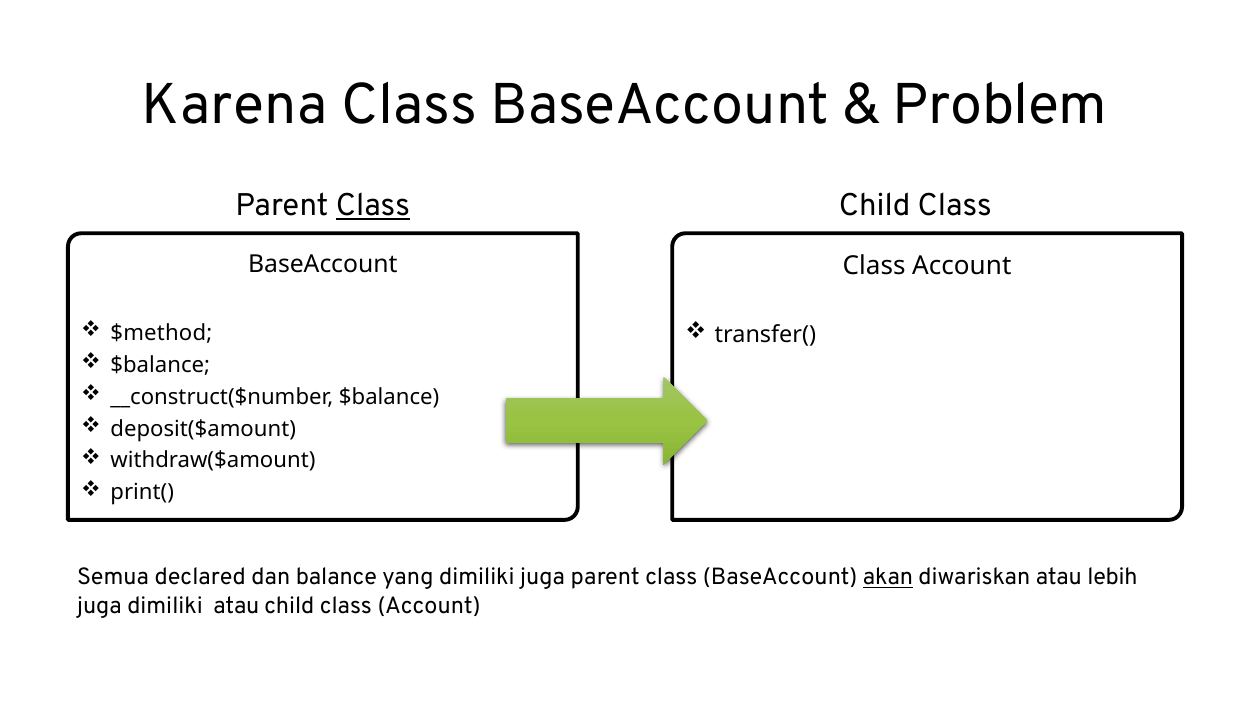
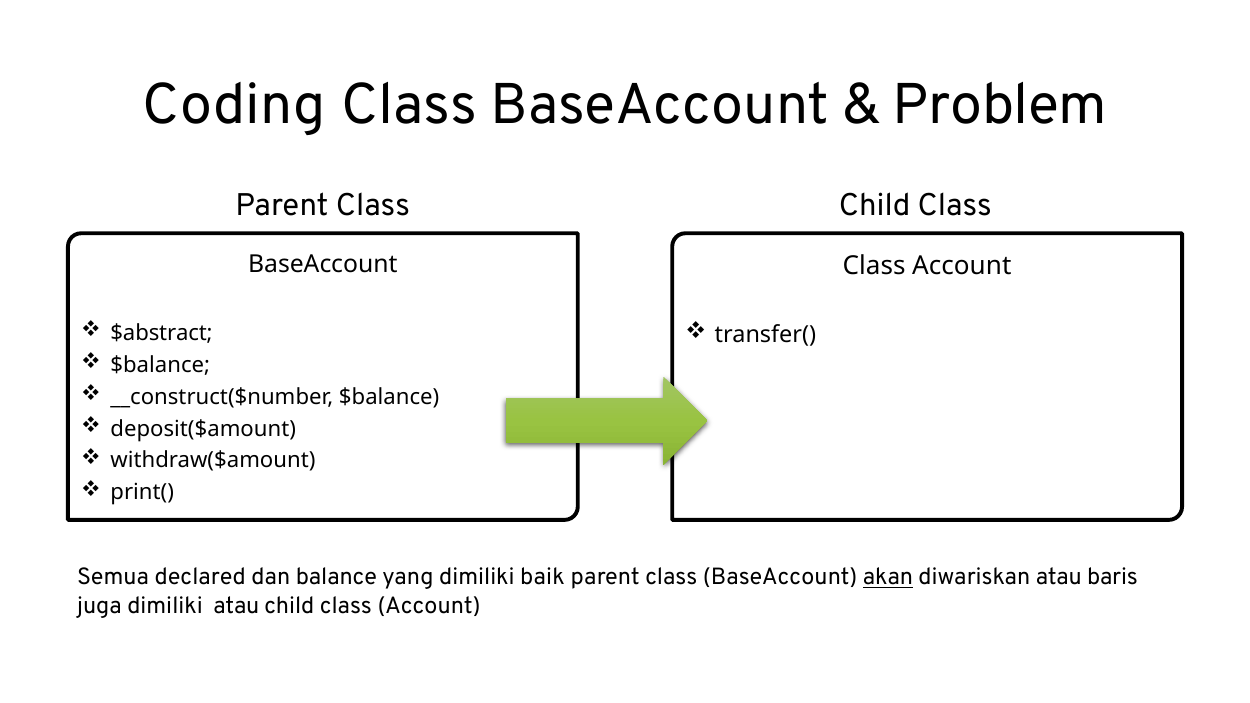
Karena: Karena -> Coding
Class at (373, 205) underline: present -> none
$method: $method -> $abstract
dimiliki juga: juga -> baik
lebih: lebih -> baris
